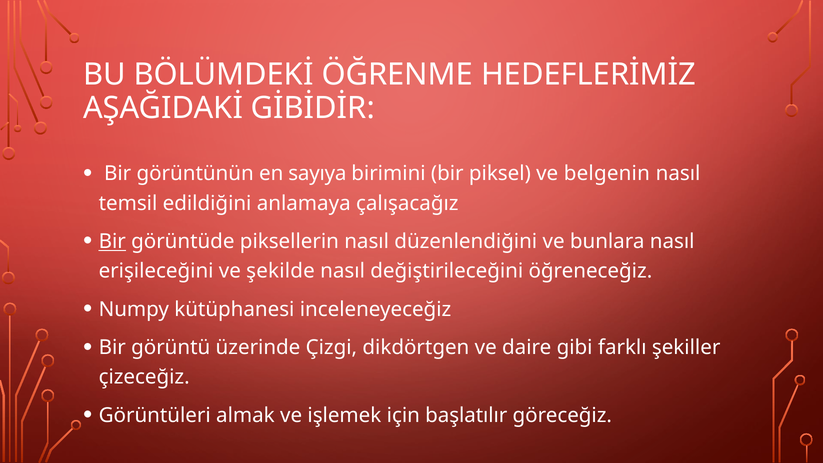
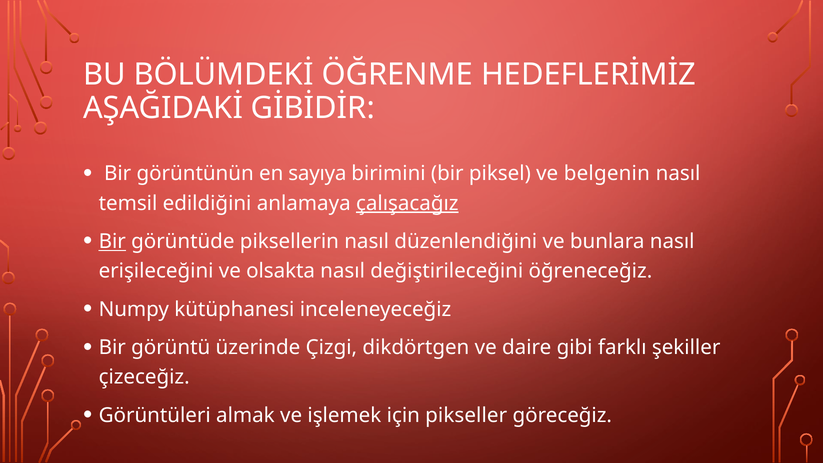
çalışacağız underline: none -> present
şekilde: şekilde -> olsakta
başlatılır: başlatılır -> pikseller
